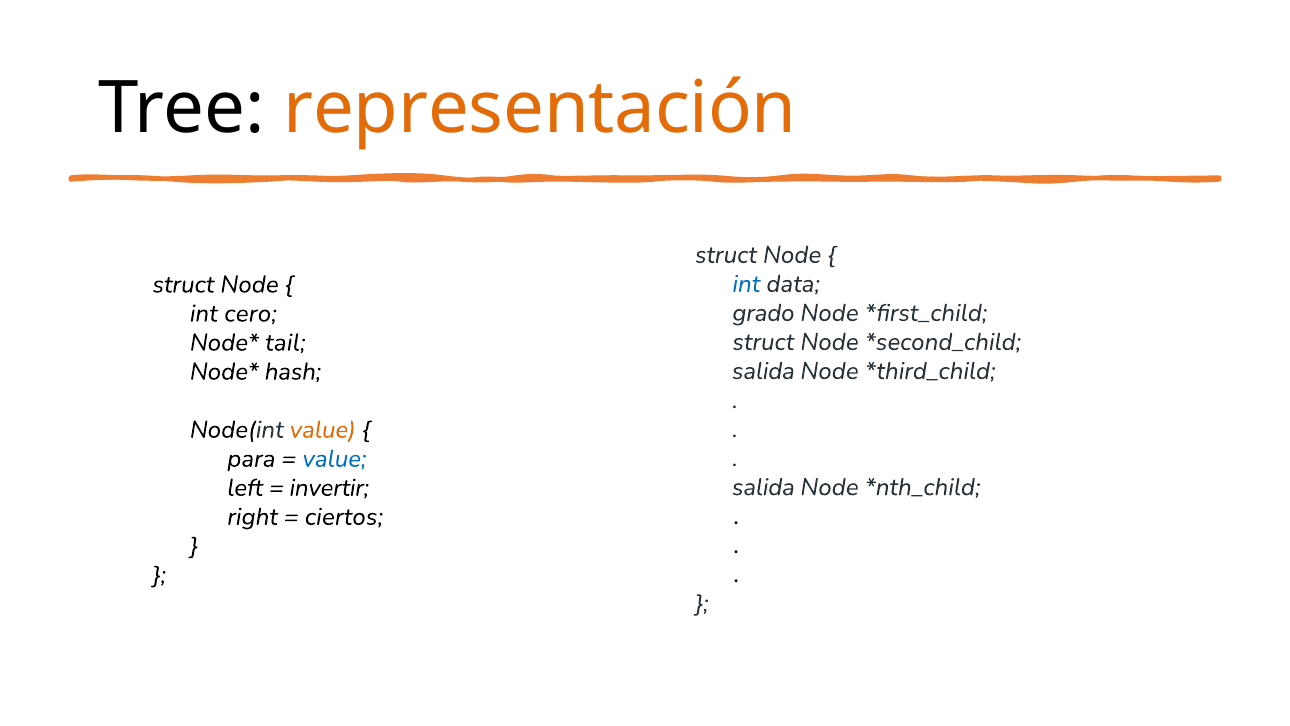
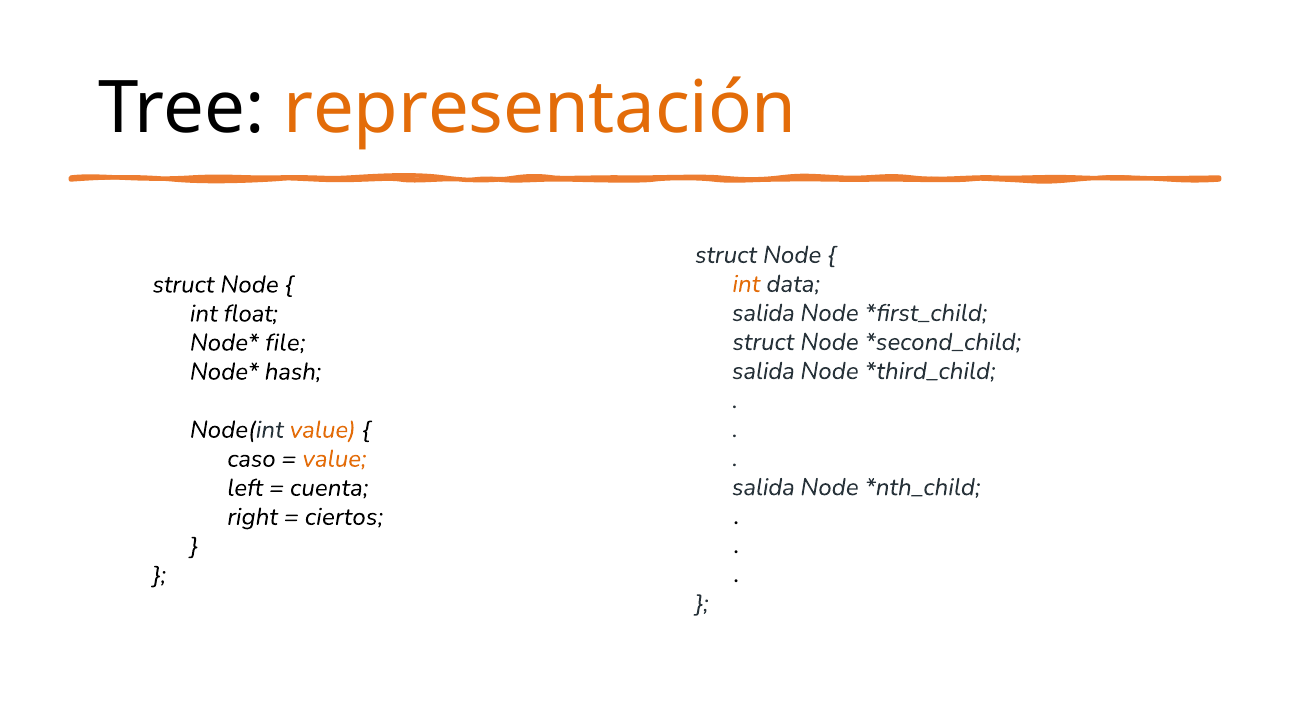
int at (746, 284) colour: blue -> orange
grado at (763, 313): grado -> salida
cero: cero -> float
tail: tail -> file
para: para -> caso
value at (334, 459) colour: blue -> orange
invertir: invertir -> cuenta
